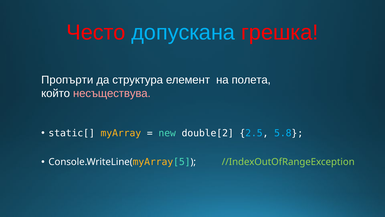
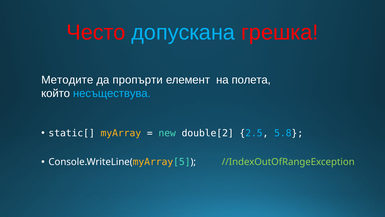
Пропърти: Пропърти -> Методите
структура: структура -> пропърти
несъществува colour: pink -> light blue
